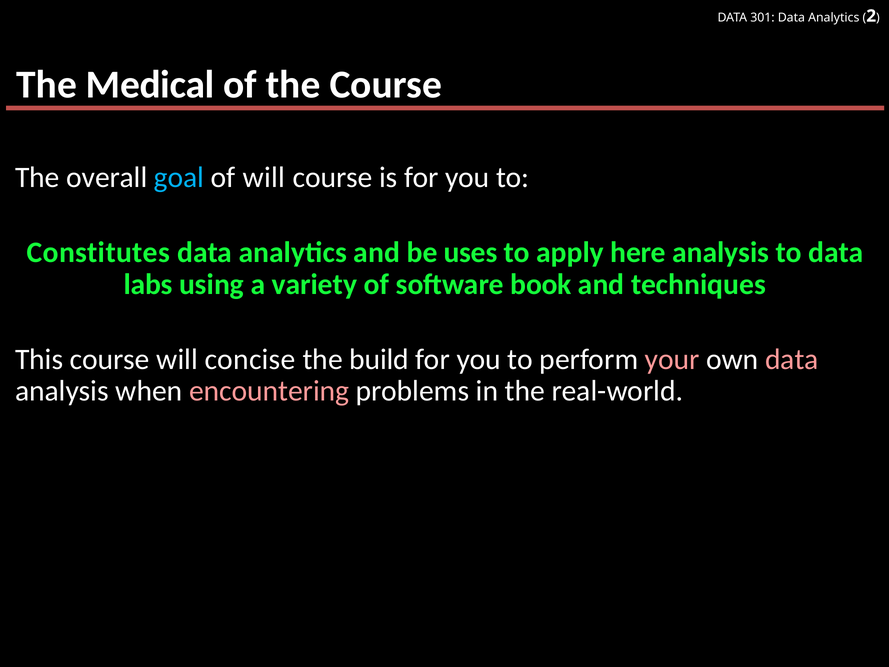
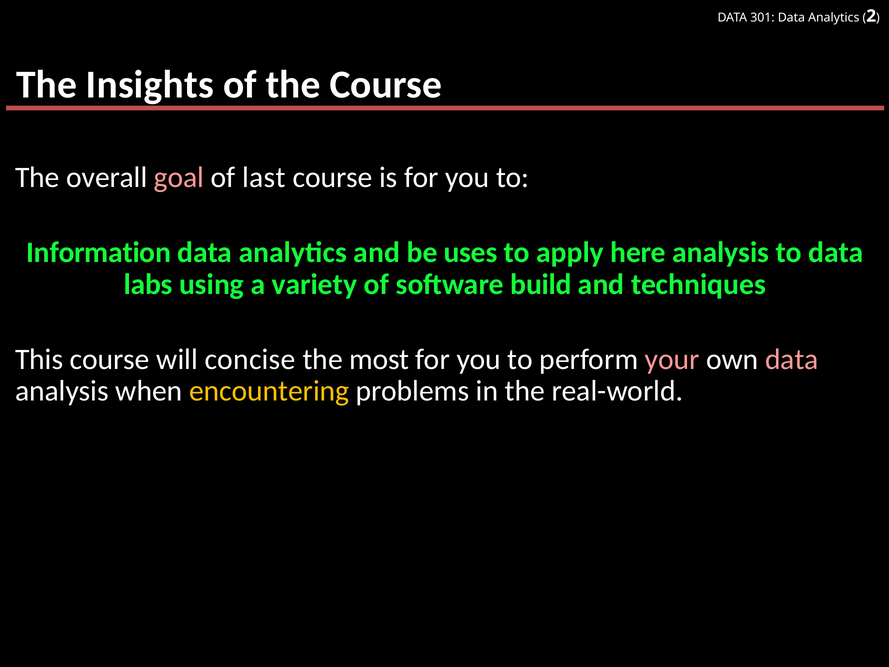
Medical: Medical -> Insights
goal colour: light blue -> pink
of will: will -> last
Constitutes: Constitutes -> Information
book: book -> build
build: build -> most
encountering colour: pink -> yellow
